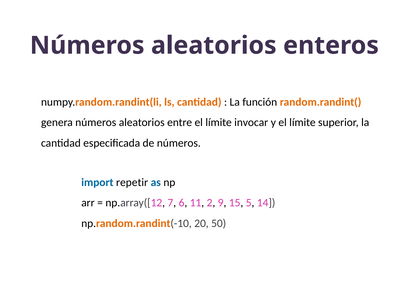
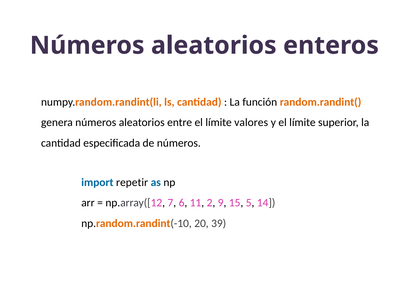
invocar: invocar -> valores
50: 50 -> 39
